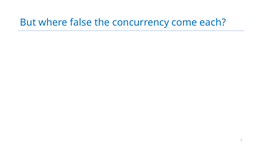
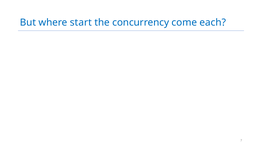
false: false -> start
